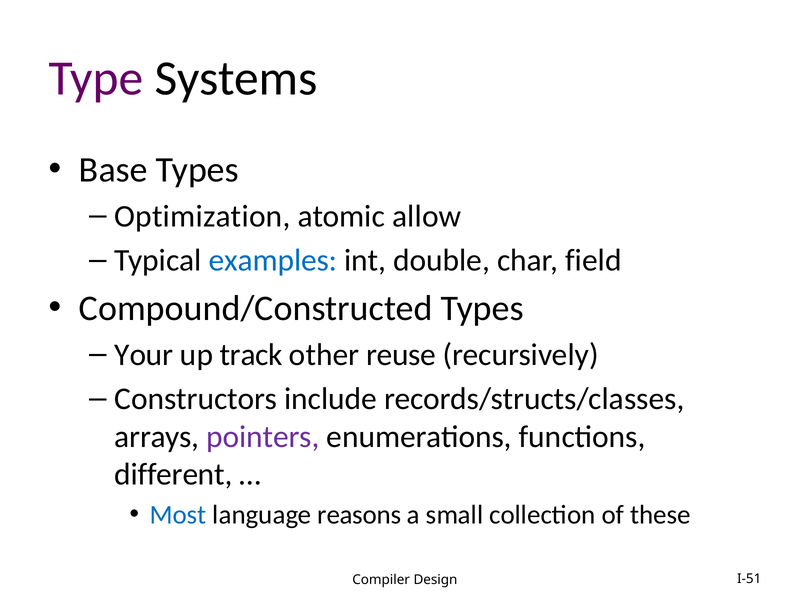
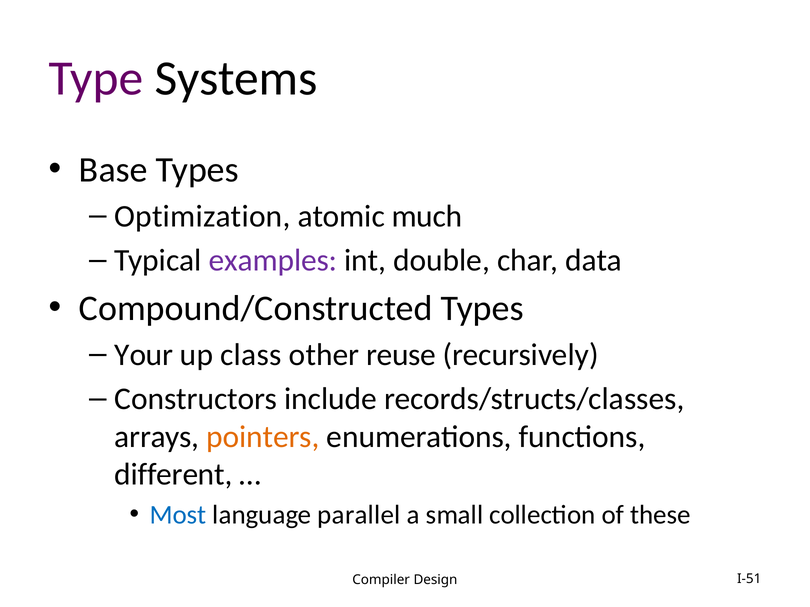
allow: allow -> much
examples colour: blue -> purple
field: field -> data
track: track -> class
pointers colour: purple -> orange
reasons: reasons -> parallel
